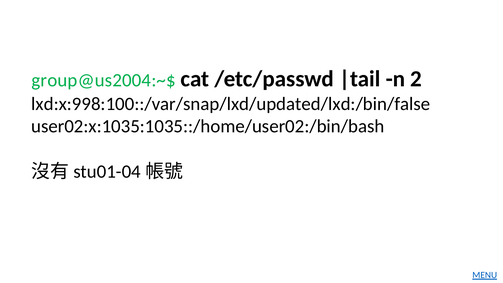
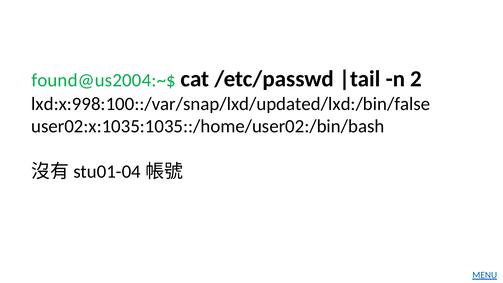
group@us2004:~$: group@us2004:~$ -> found@us2004:~$
